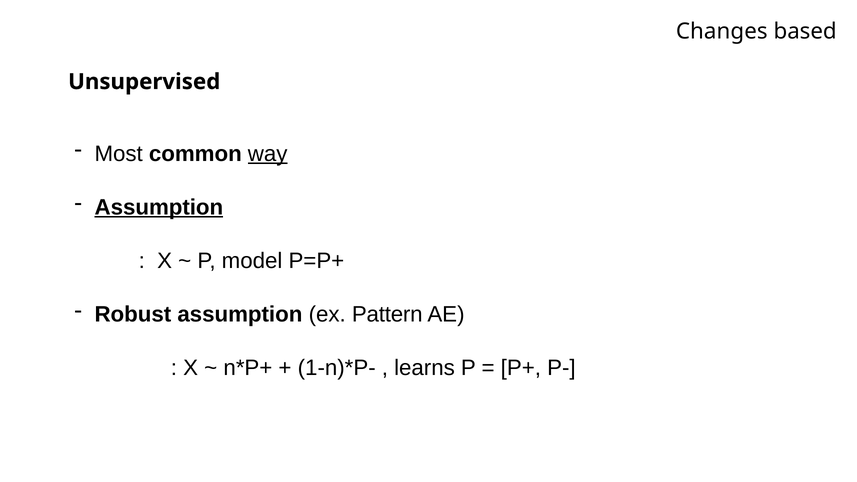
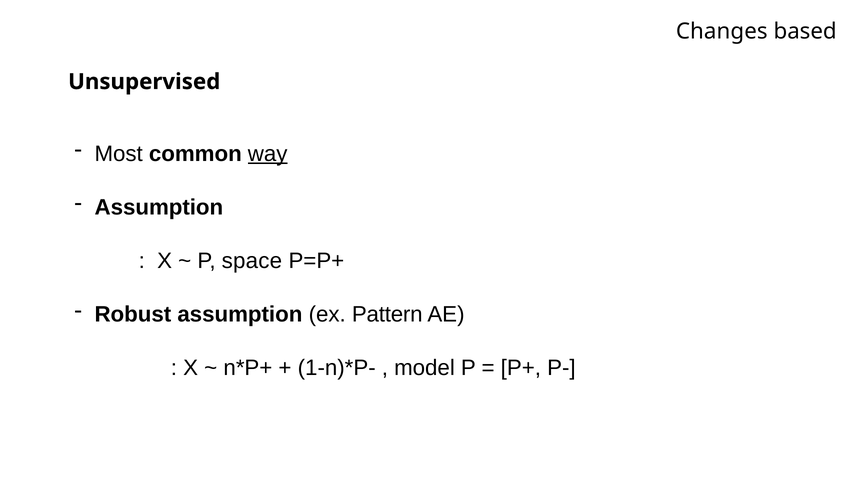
Assumption at (159, 207) underline: present -> none
model: model -> space
learns: learns -> model
